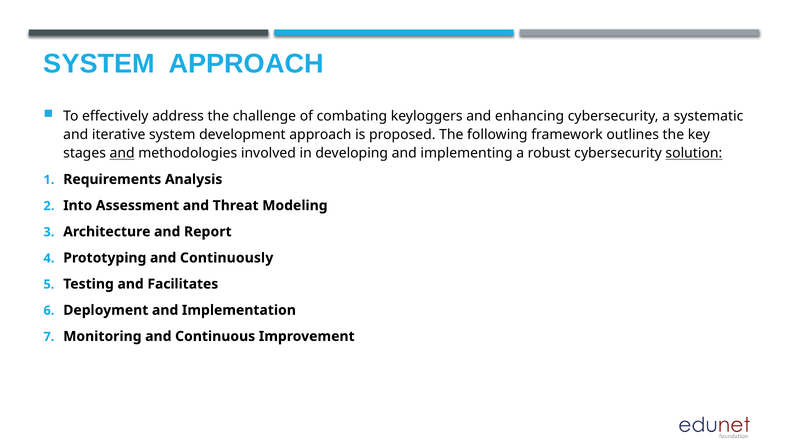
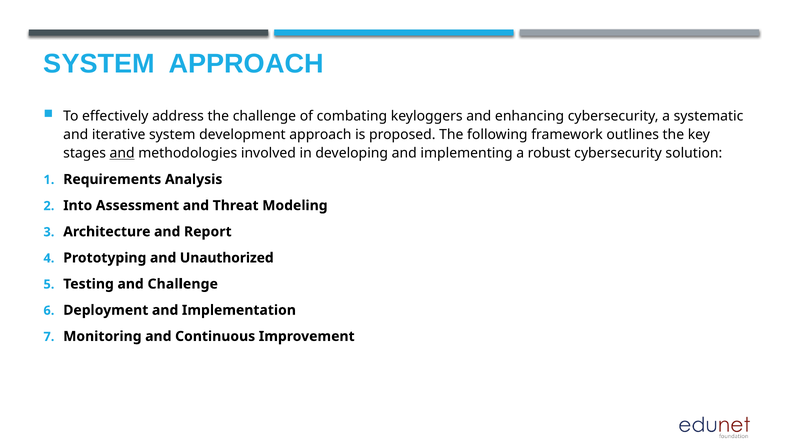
solution underline: present -> none
Continuously: Continuously -> Unauthorized
and Facilitates: Facilitates -> Challenge
